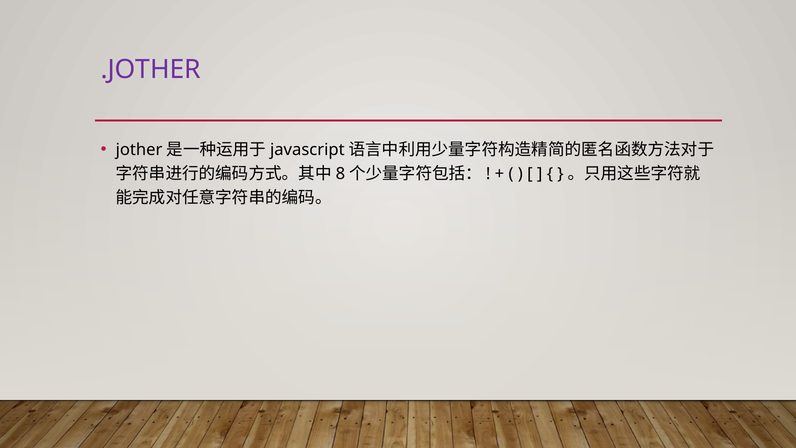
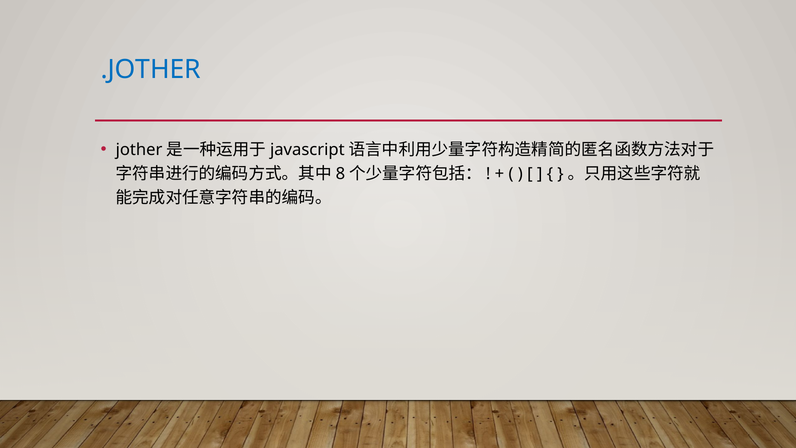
.JOTHER colour: purple -> blue
